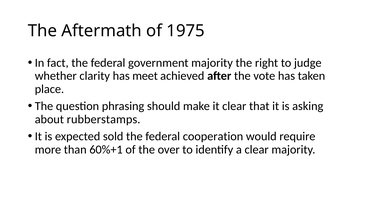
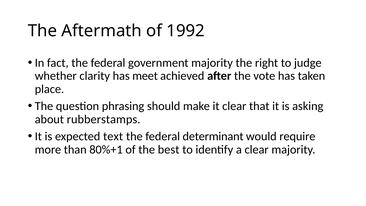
1975: 1975 -> 1992
sold: sold -> text
cooperation: cooperation -> determinant
60%+1: 60%+1 -> 80%+1
over: over -> best
